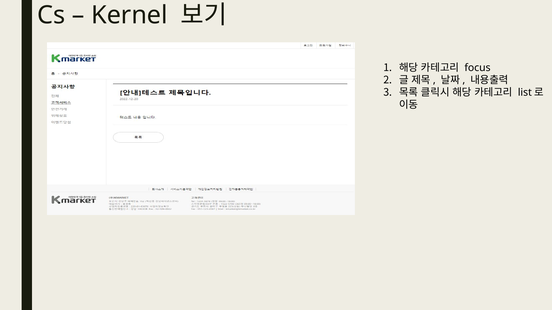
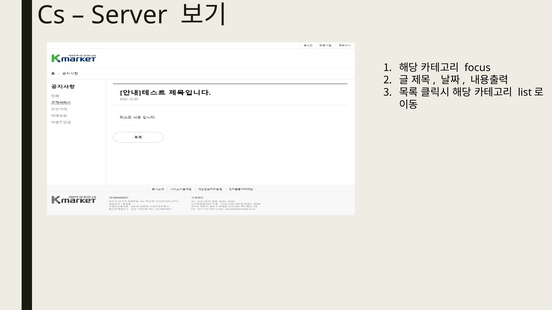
Kernel: Kernel -> Server
